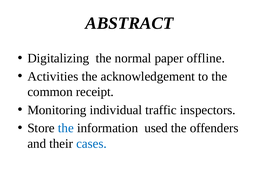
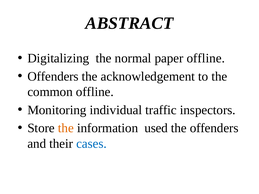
Activities at (53, 76): Activities -> Offenders
common receipt: receipt -> offline
the at (66, 128) colour: blue -> orange
